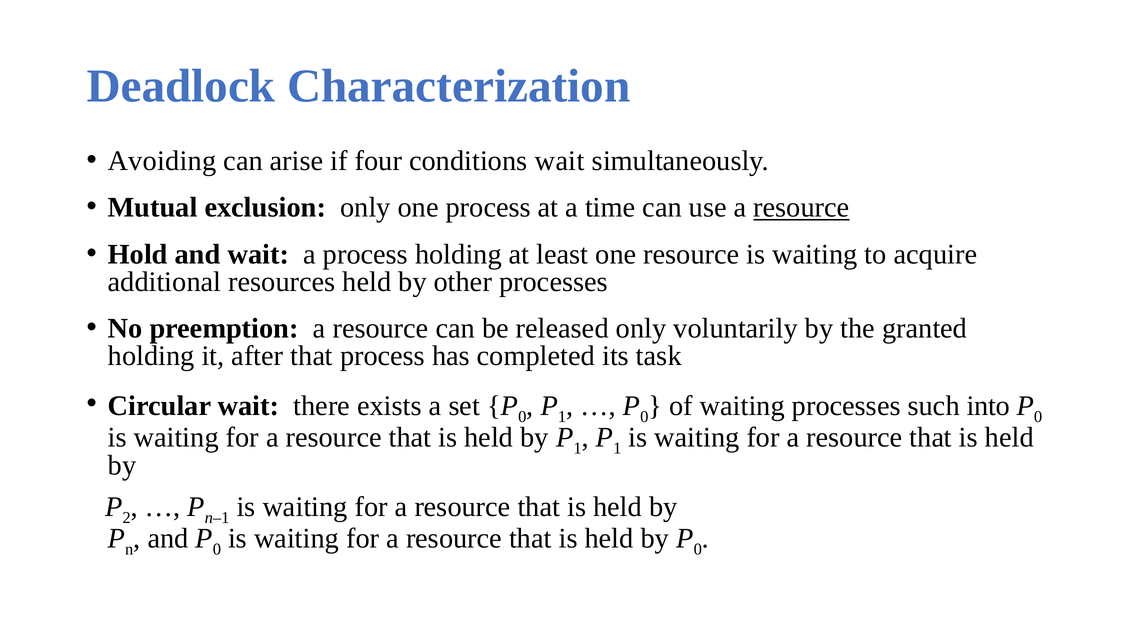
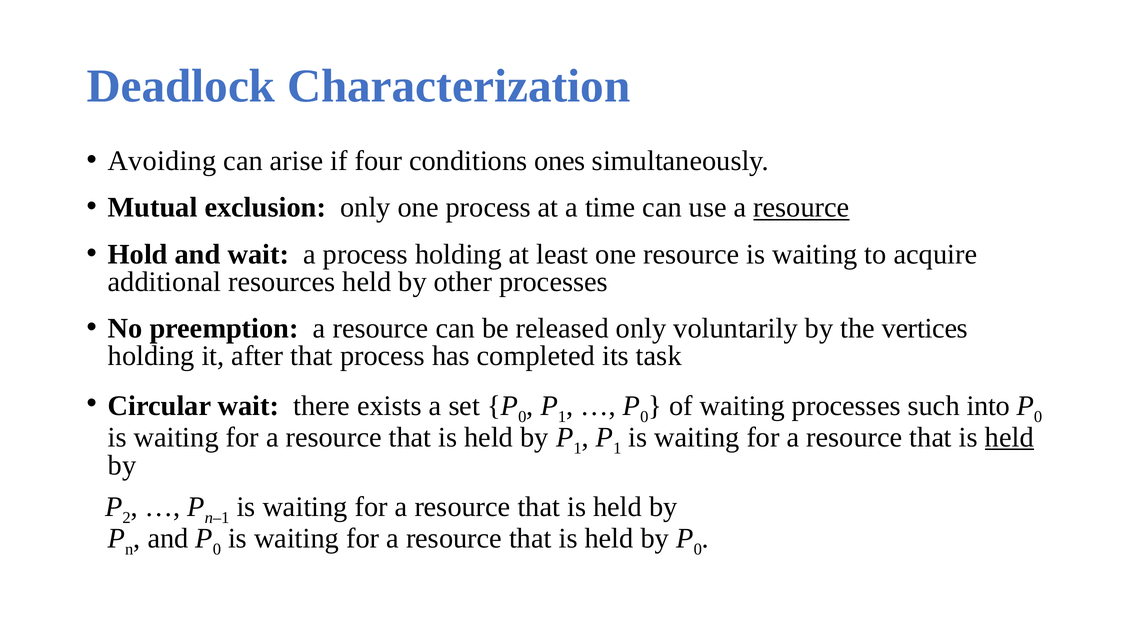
conditions wait: wait -> ones
granted: granted -> vertices
held at (1009, 437) underline: none -> present
